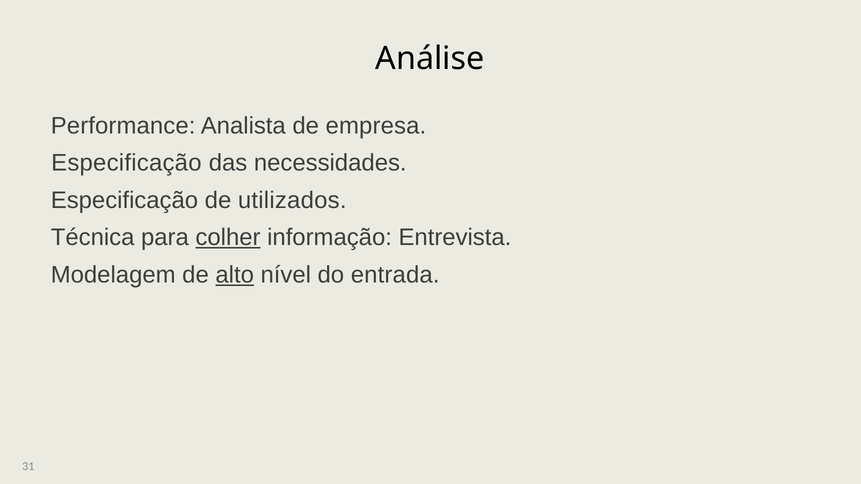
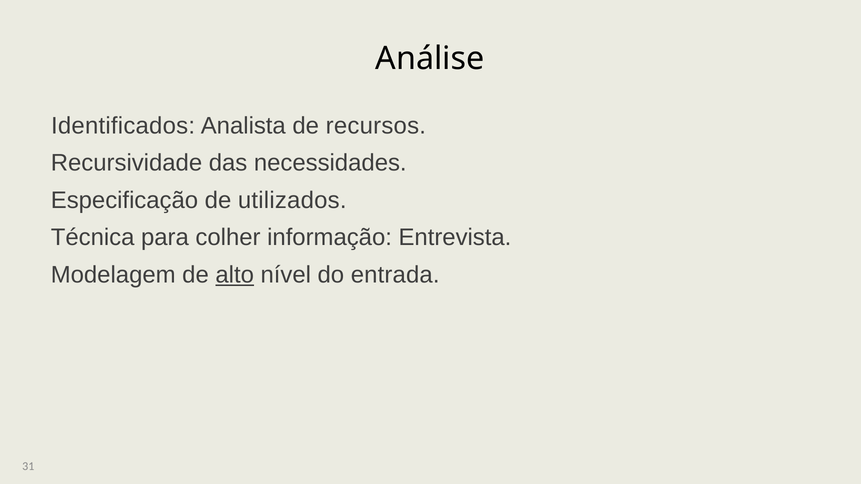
Performance: Performance -> Identificados
empresa: empresa -> recursos
Especificação at (126, 163): Especificação -> Recursividade
colher underline: present -> none
